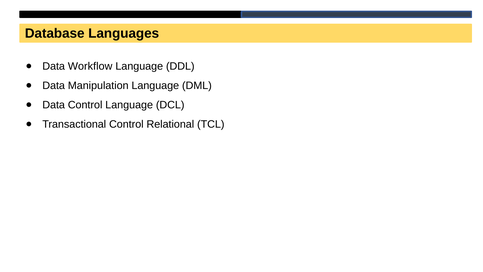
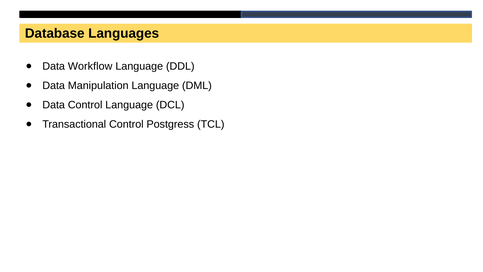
Relational: Relational -> Postgress
